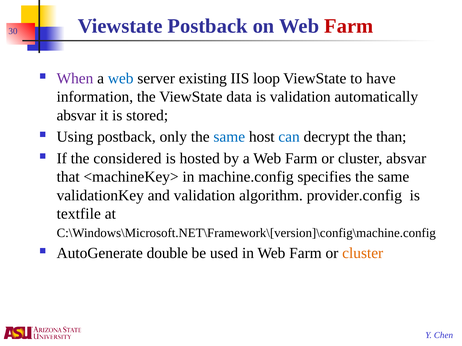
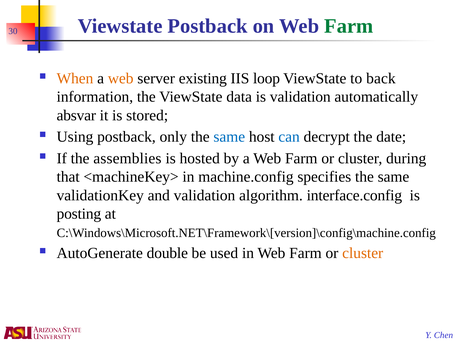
Farm at (349, 26) colour: red -> green
When colour: purple -> orange
web at (121, 79) colour: blue -> orange
have: have -> back
than: than -> date
considered: considered -> assemblies
cluster absvar: absvar -> during
provider.config: provider.config -> interface.config
textfile: textfile -> posting
